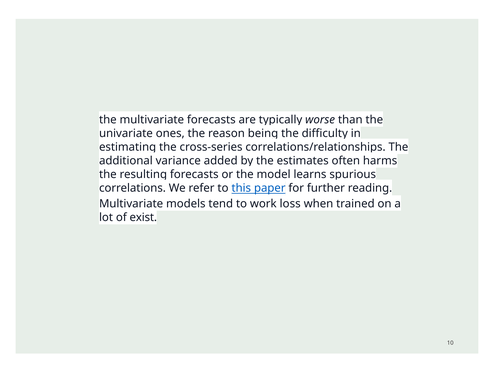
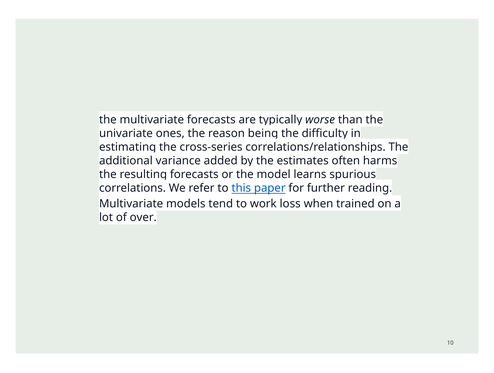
exist: exist -> over
